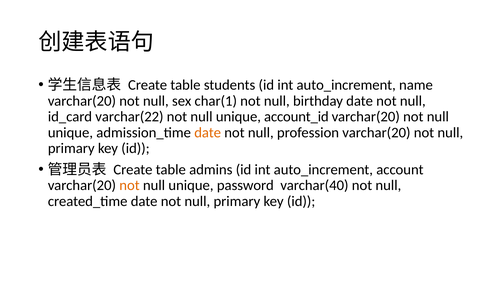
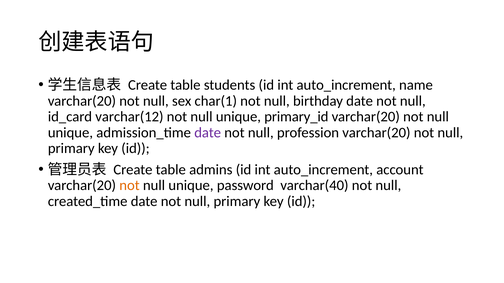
varchar(22: varchar(22 -> varchar(12
account_id: account_id -> primary_id
date at (208, 133) colour: orange -> purple
